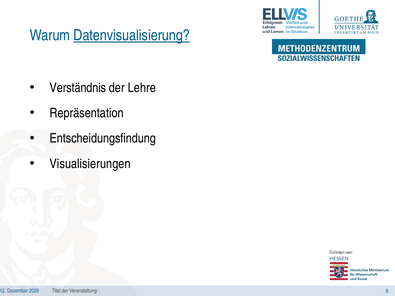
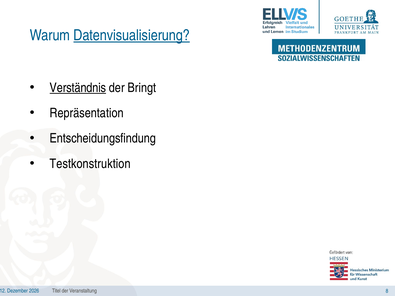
Verständnis underline: none -> present
Lehre: Lehre -> Bringt
Visualisierungen: Visualisierungen -> Testkonstruktion
